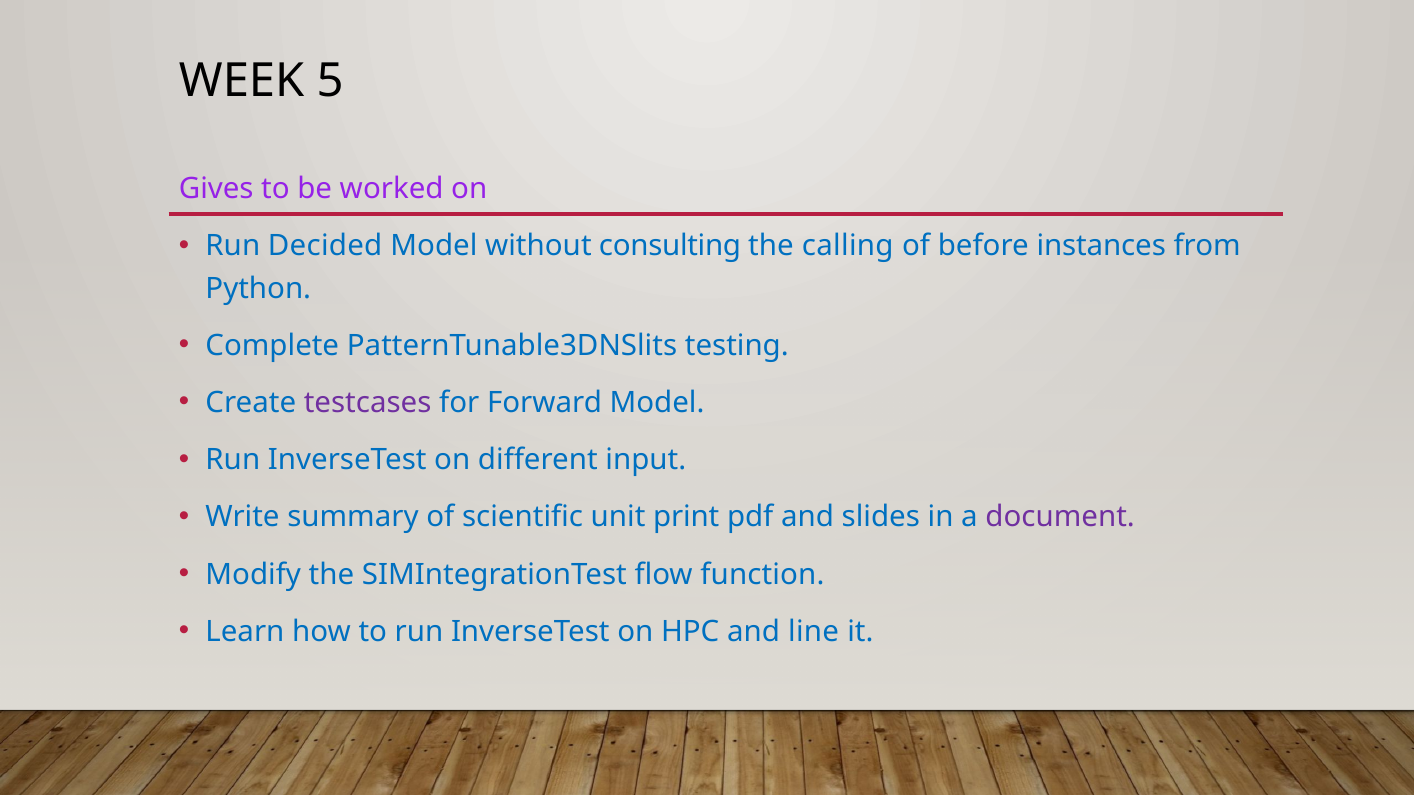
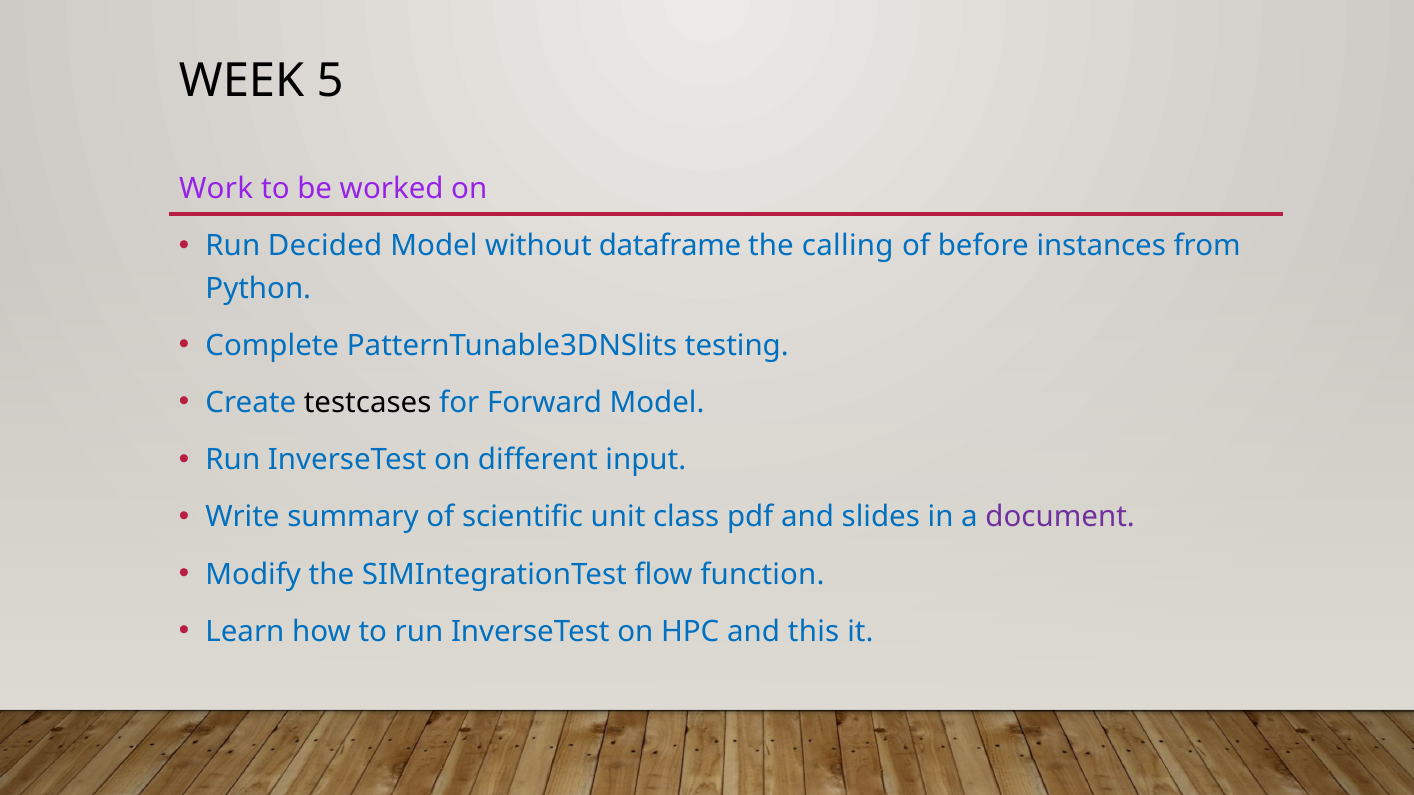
Gives: Gives -> Work
consulting: consulting -> dataframe
testcases colour: purple -> black
print: print -> class
line: line -> this
